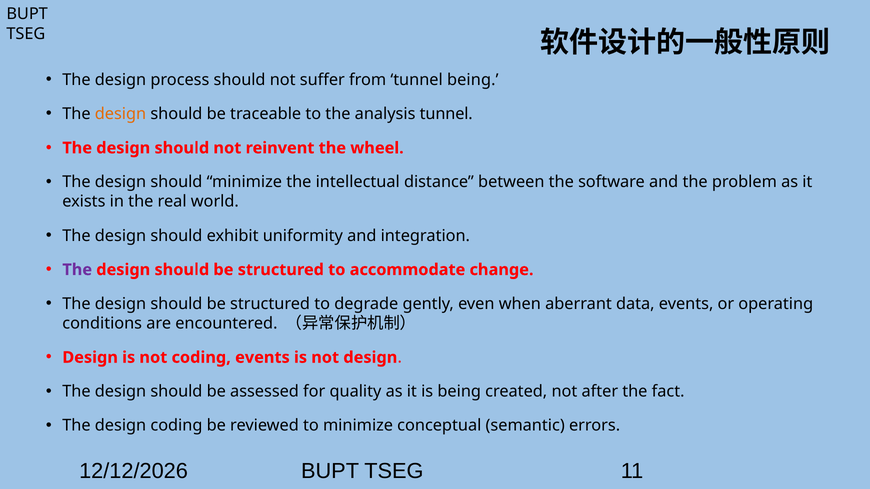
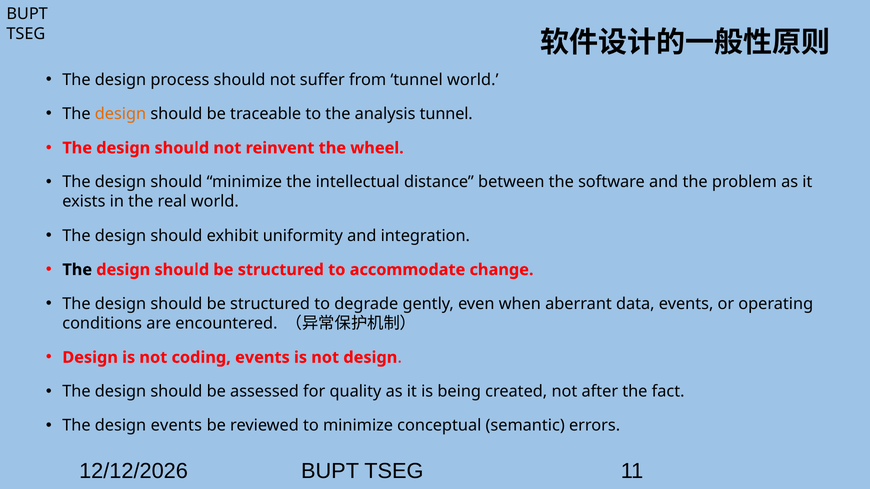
tunnel being: being -> world
The at (77, 270) colour: purple -> black
design coding: coding -> events
